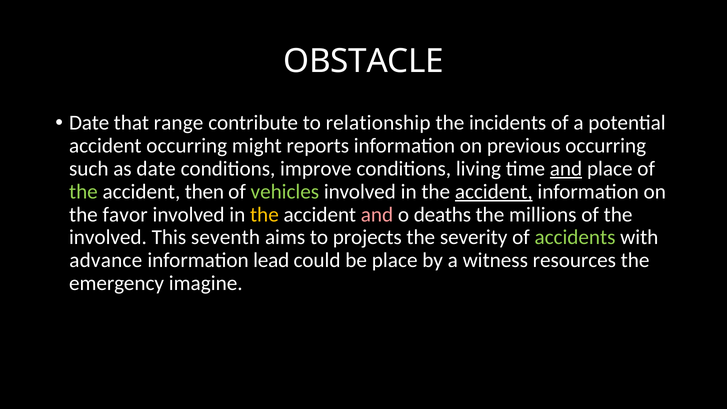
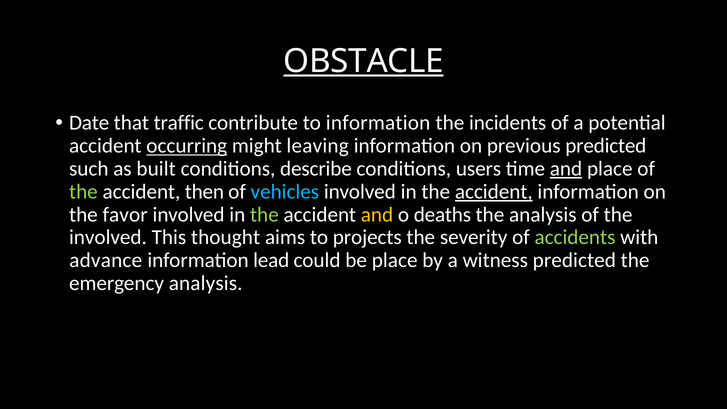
OBSTACLE underline: none -> present
range: range -> traffic
to relationship: relationship -> information
occurring at (187, 146) underline: none -> present
reports: reports -> leaving
previous occurring: occurring -> predicted
as date: date -> built
improve: improve -> describe
living: living -> users
vehicles colour: light green -> light blue
the at (264, 215) colour: yellow -> light green
and at (377, 215) colour: pink -> yellow
the millions: millions -> analysis
seventh: seventh -> thought
witness resources: resources -> predicted
emergency imagine: imagine -> analysis
